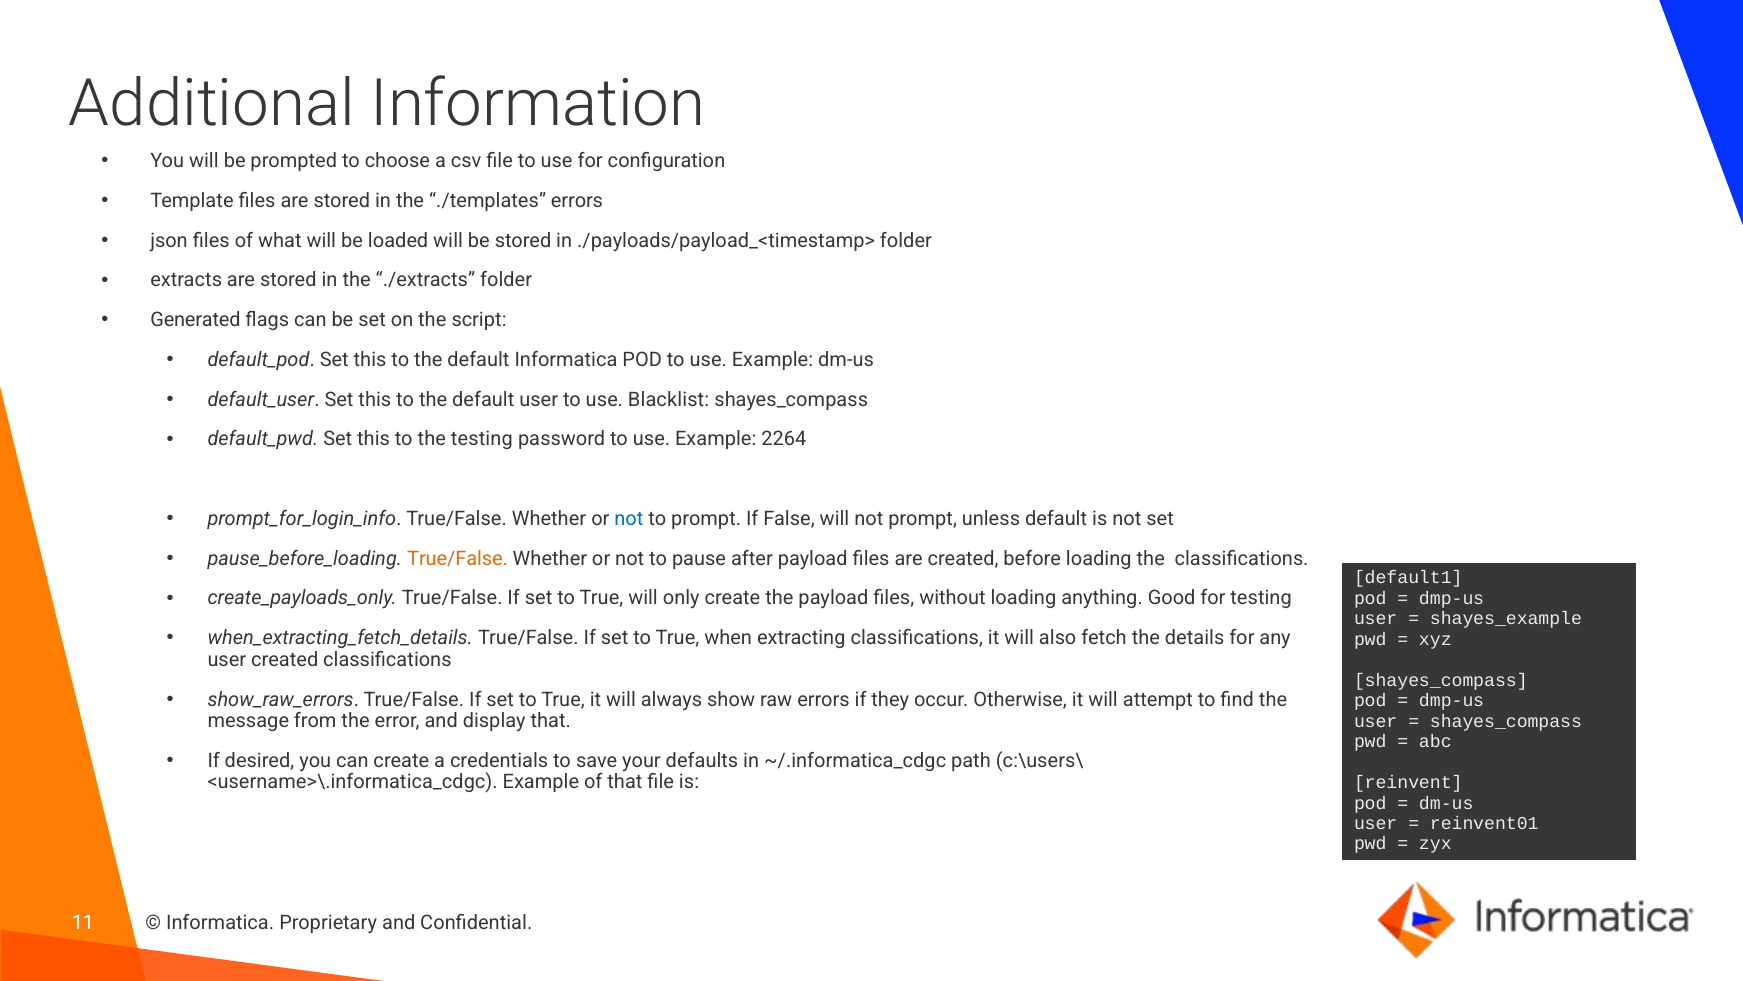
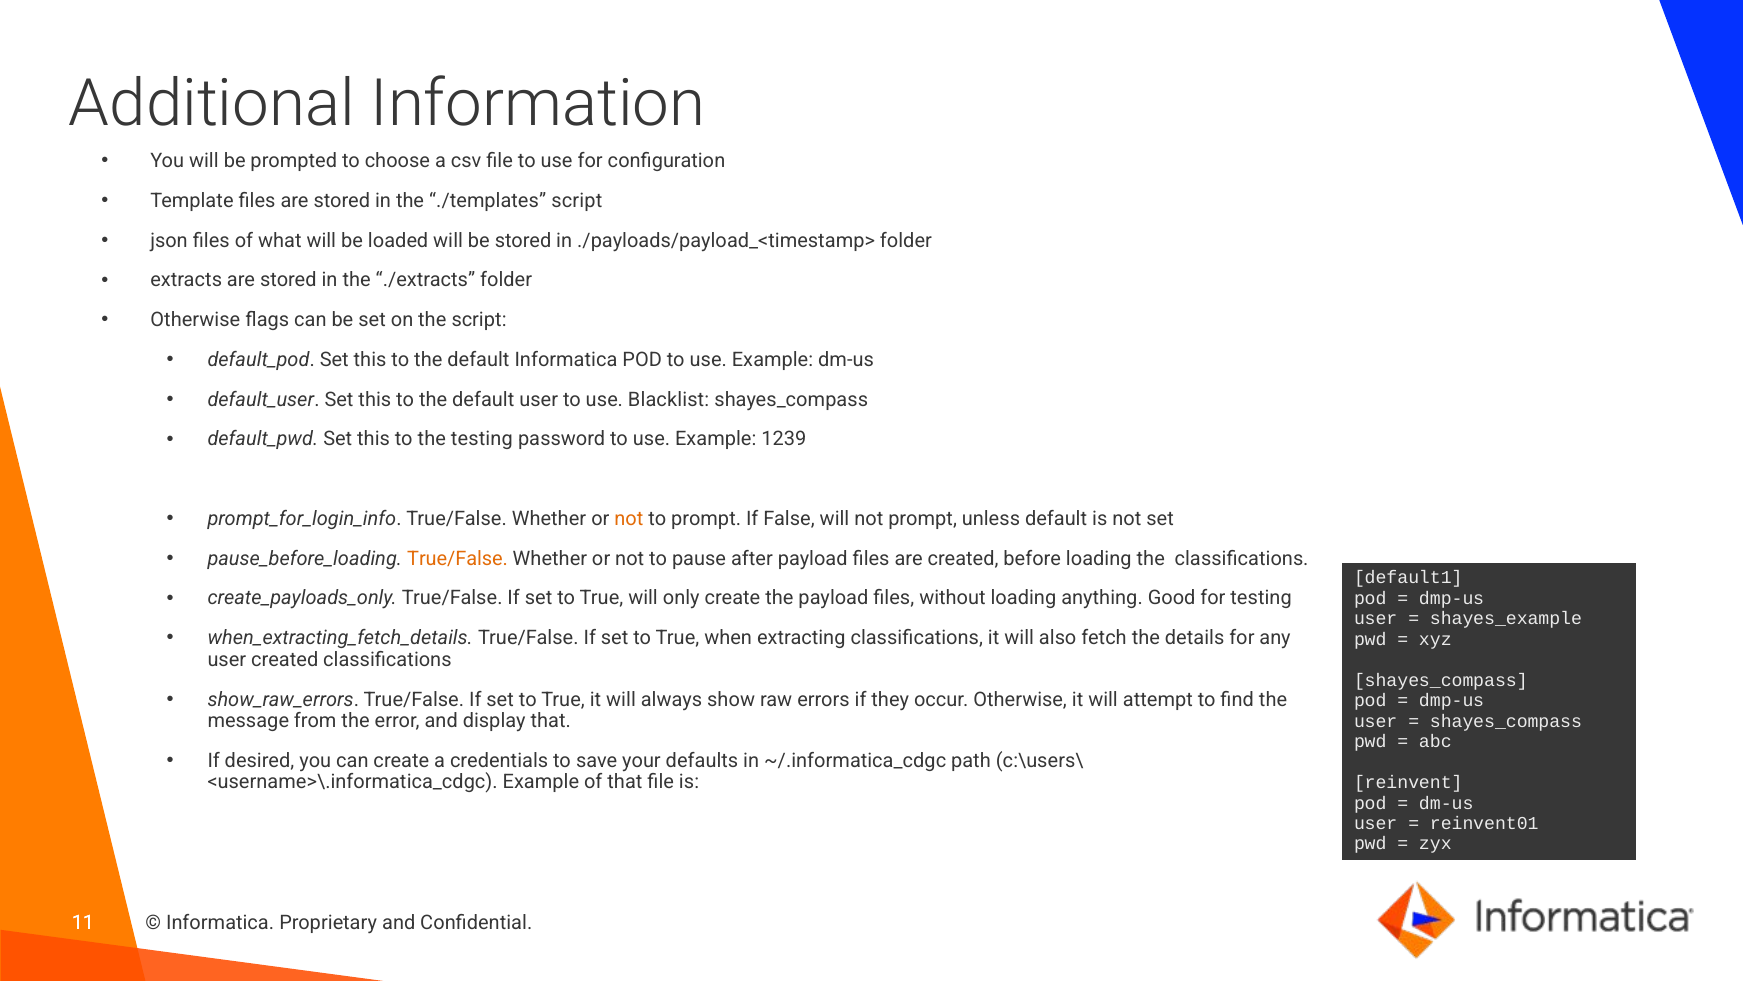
./templates errors: errors -> script
Generated at (195, 320): Generated -> Otherwise
2264: 2264 -> 1239
not at (629, 519) colour: blue -> orange
